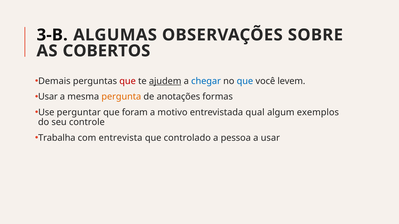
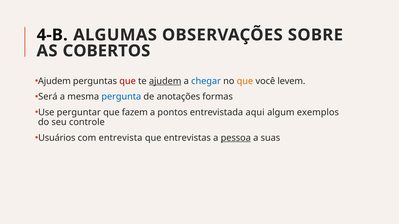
3-B: 3-B -> 4-B
Demais at (54, 81): Demais -> Ajudem
que at (245, 81) colour: blue -> orange
Usar at (48, 97): Usar -> Será
pergunta colour: orange -> blue
foram: foram -> fazem
motivo: motivo -> pontos
qual: qual -> aqui
Trabalha: Trabalha -> Usuários
controlado: controlado -> entrevistas
pessoa underline: none -> present
a usar: usar -> suas
